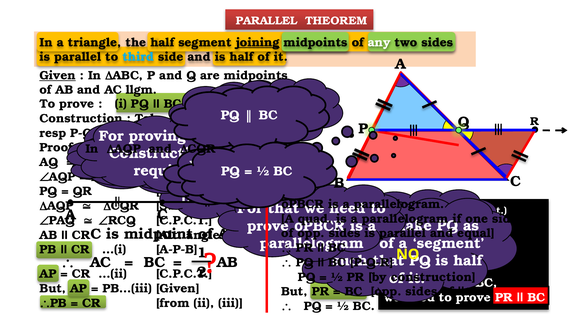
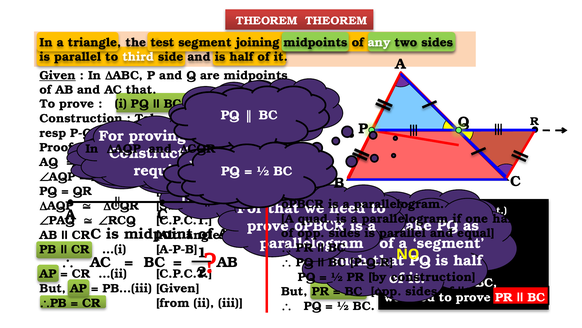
PARALLEL at (267, 21): PARALLEL -> THEOREM
the half: half -> test
joining underline: present -> none
third colour: light blue -> white
AC llgm: llgm -> that
one side: side -> half
